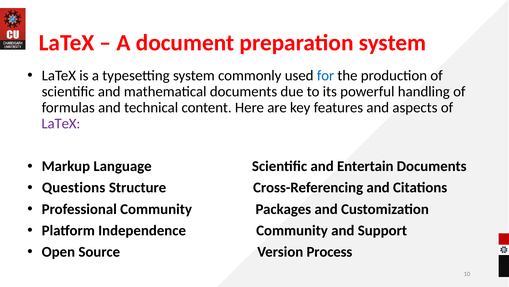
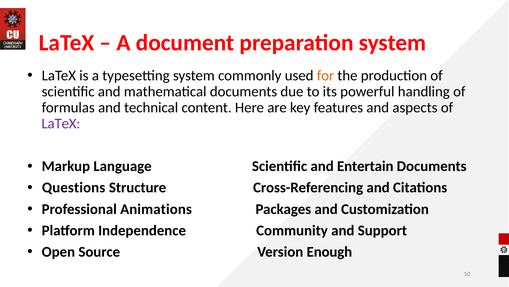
for colour: blue -> orange
Professional Community: Community -> Animations
Process: Process -> Enough
